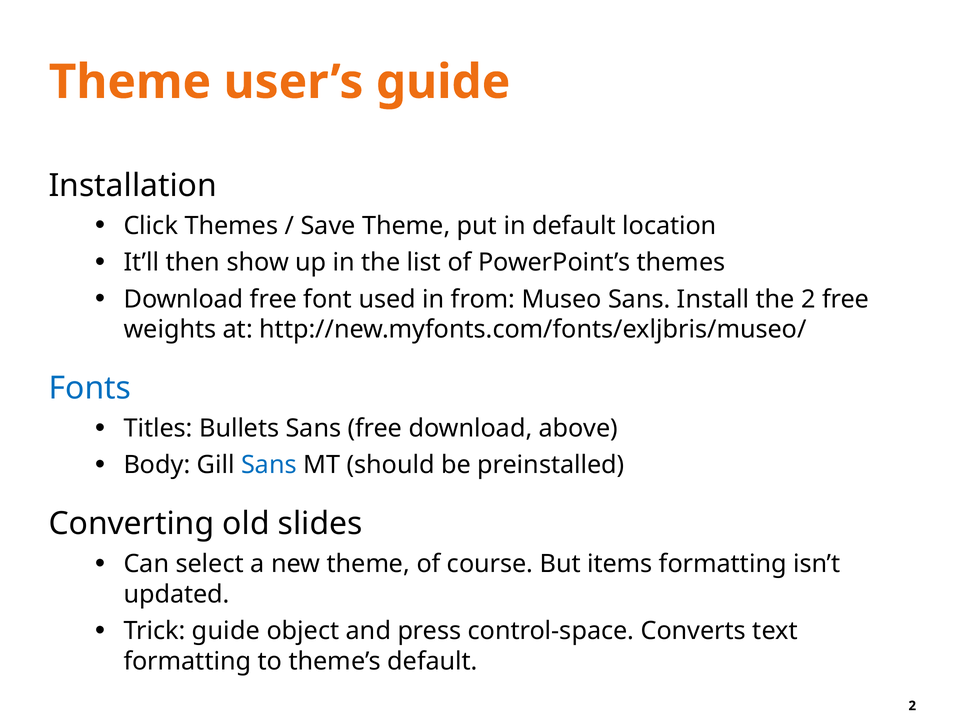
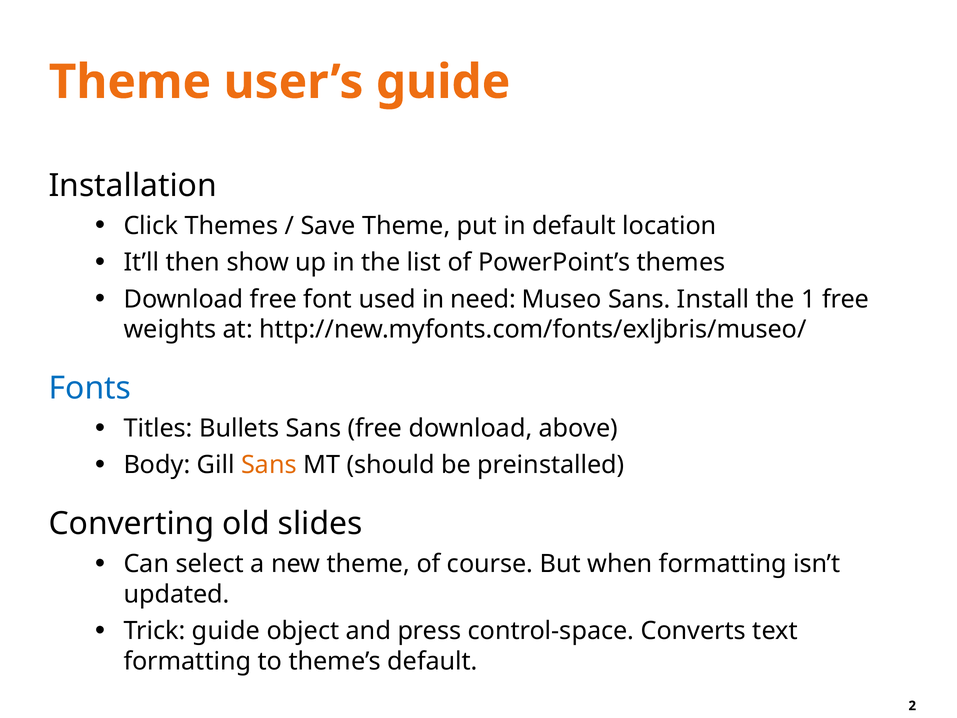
from: from -> need
the 2: 2 -> 1
Sans at (269, 465) colour: blue -> orange
items: items -> when
